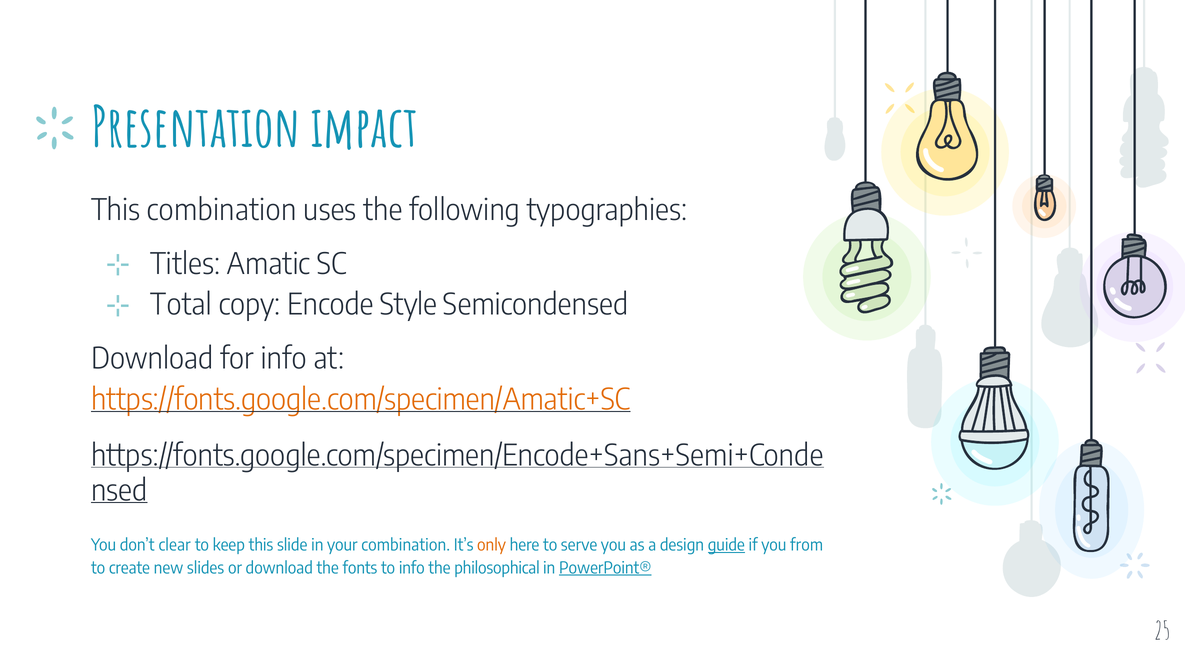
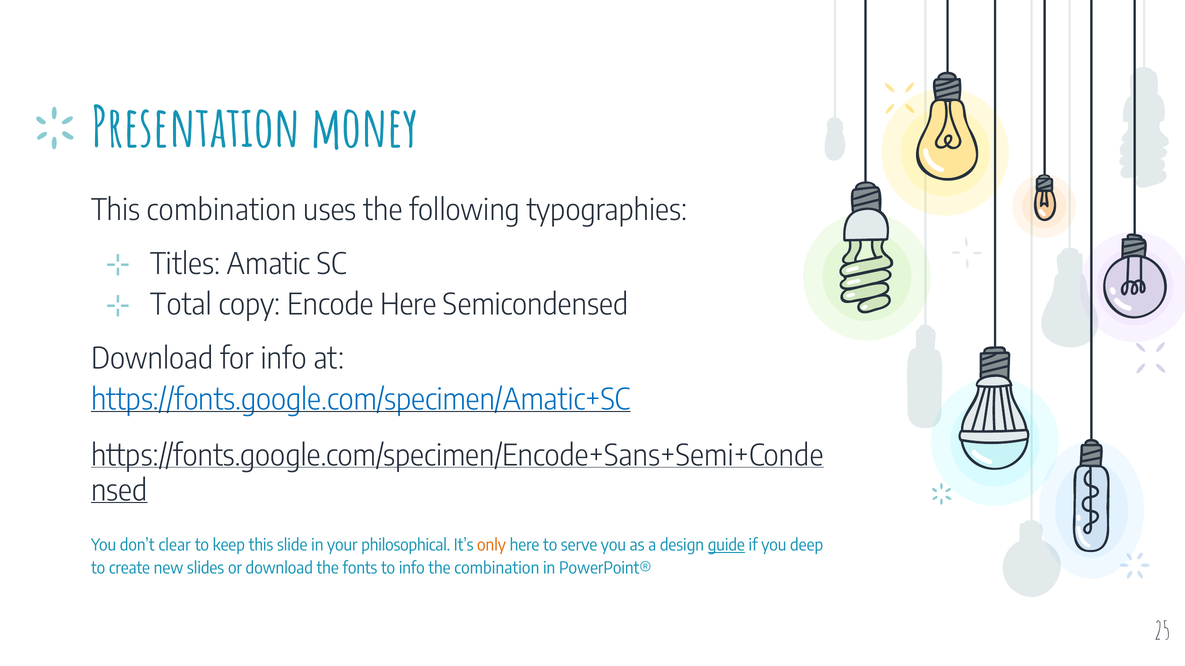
impact: impact -> money
Encode Style: Style -> Here
https://fonts.google.com/specimen/Amatic+SC colour: orange -> blue
your combination: combination -> philosophical
from: from -> deep
the philosophical: philosophical -> combination
PowerPoint® underline: present -> none
